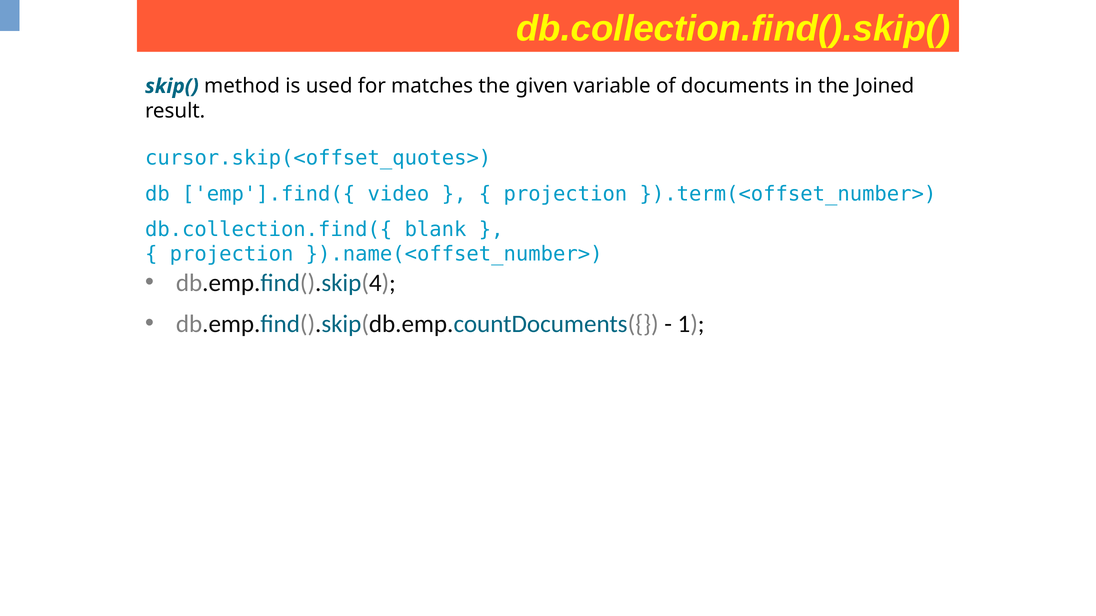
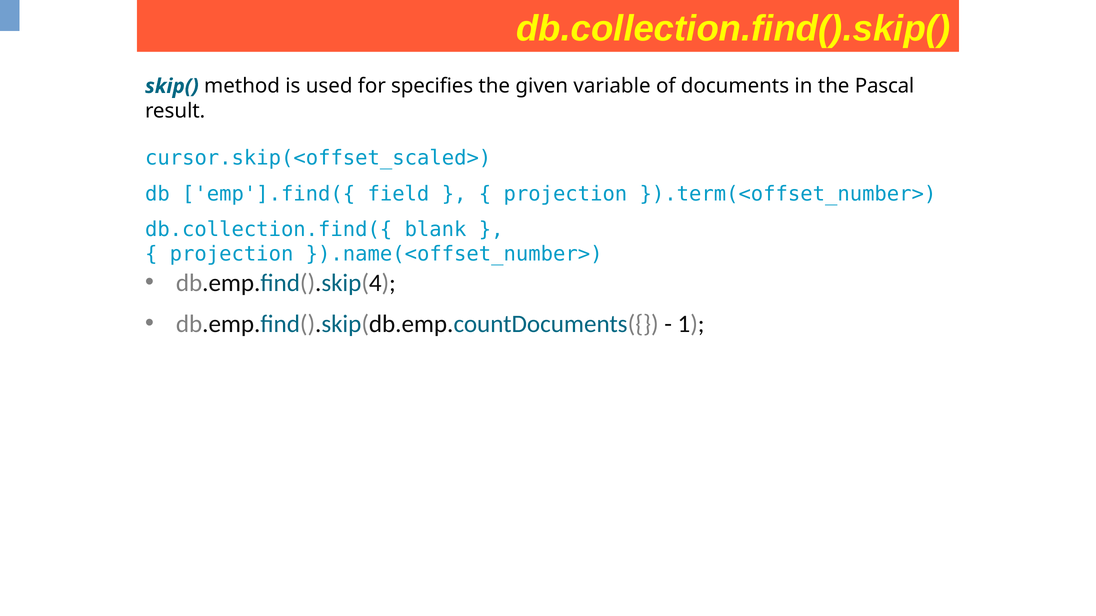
matches: matches -> specifies
Joined: Joined -> Pascal
cursor.skip(<offset_quotes>: cursor.skip(<offset_quotes> -> cursor.skip(<offset_scaled>
video: video -> field
